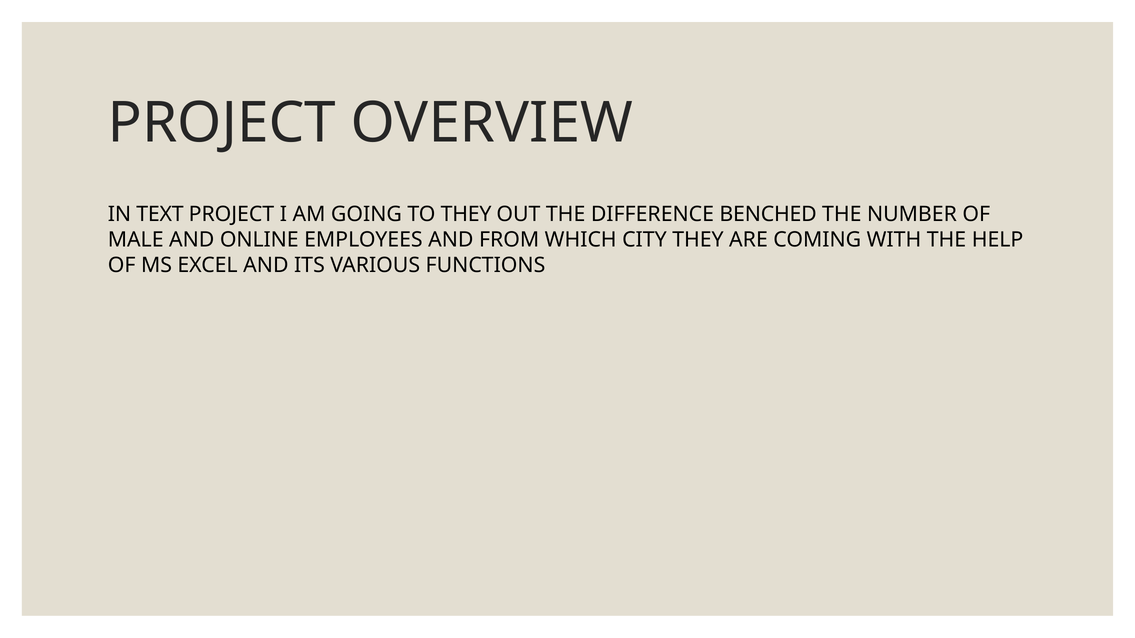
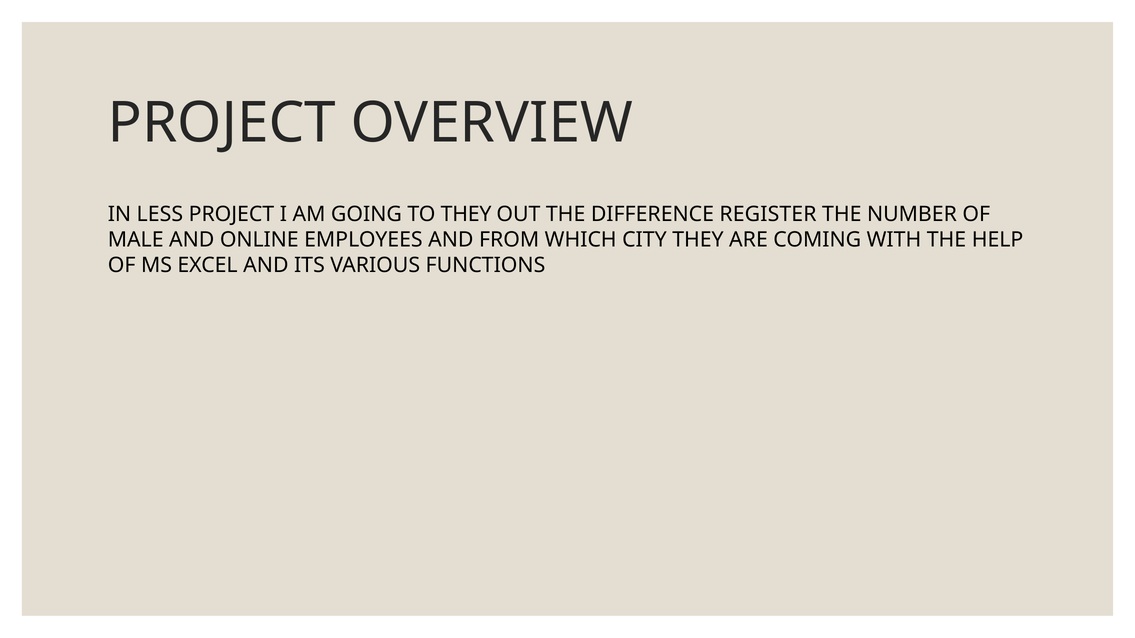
TEXT: TEXT -> LESS
BENCHED: BENCHED -> REGISTER
